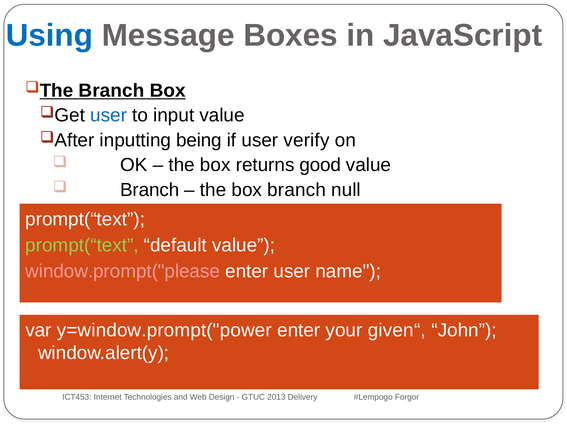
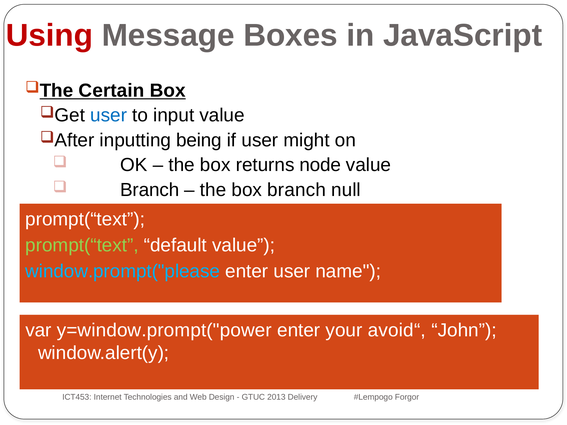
Using colour: blue -> red
Branch at (112, 91): Branch -> Certain
verify: verify -> might
good: good -> node
window.prompt("please colour: pink -> light blue
given“: given“ -> avoid“
